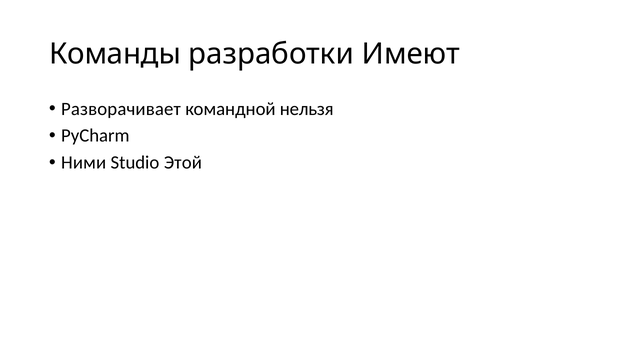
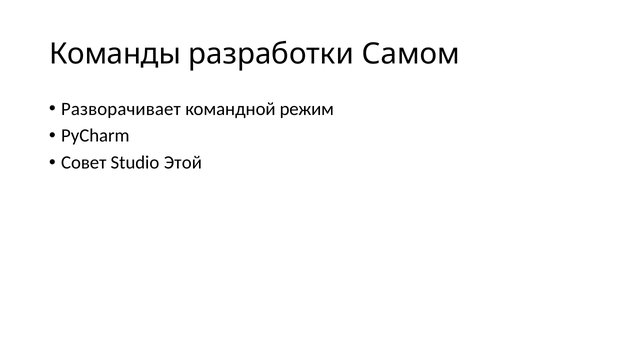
Имеют: Имеют -> Самом
нельзя: нельзя -> режим
Ними: Ними -> Совет
